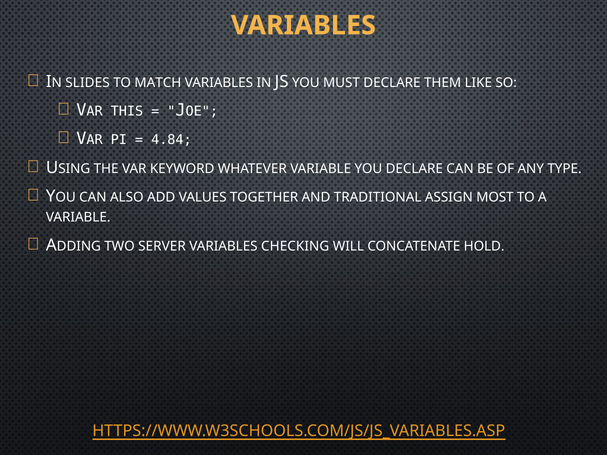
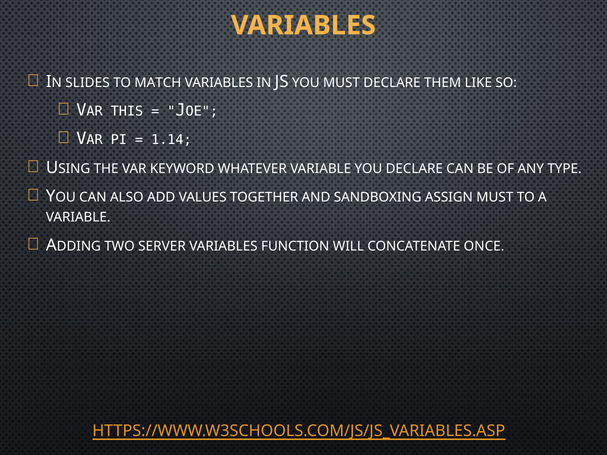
4.84: 4.84 -> 1.14
TRADITIONAL: TRADITIONAL -> SANDBOXING
ASSIGN MOST: MOST -> MUST
CHECKING: CHECKING -> FUNCTION
HOLD: HOLD -> ONCE
